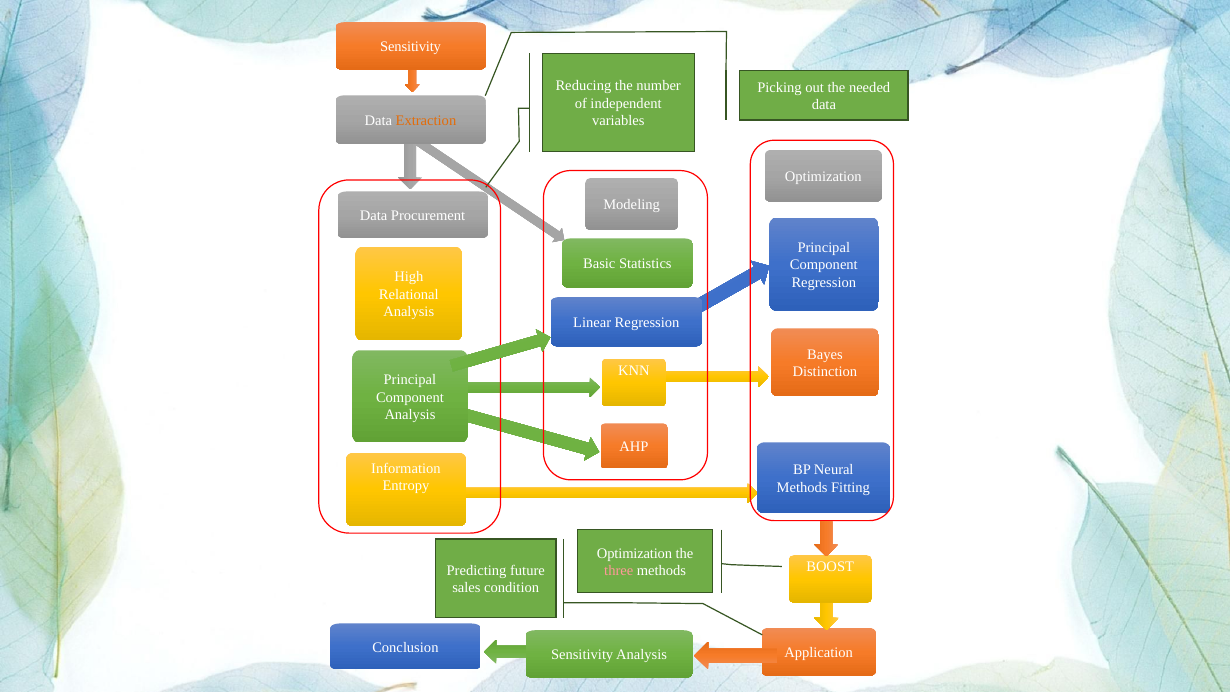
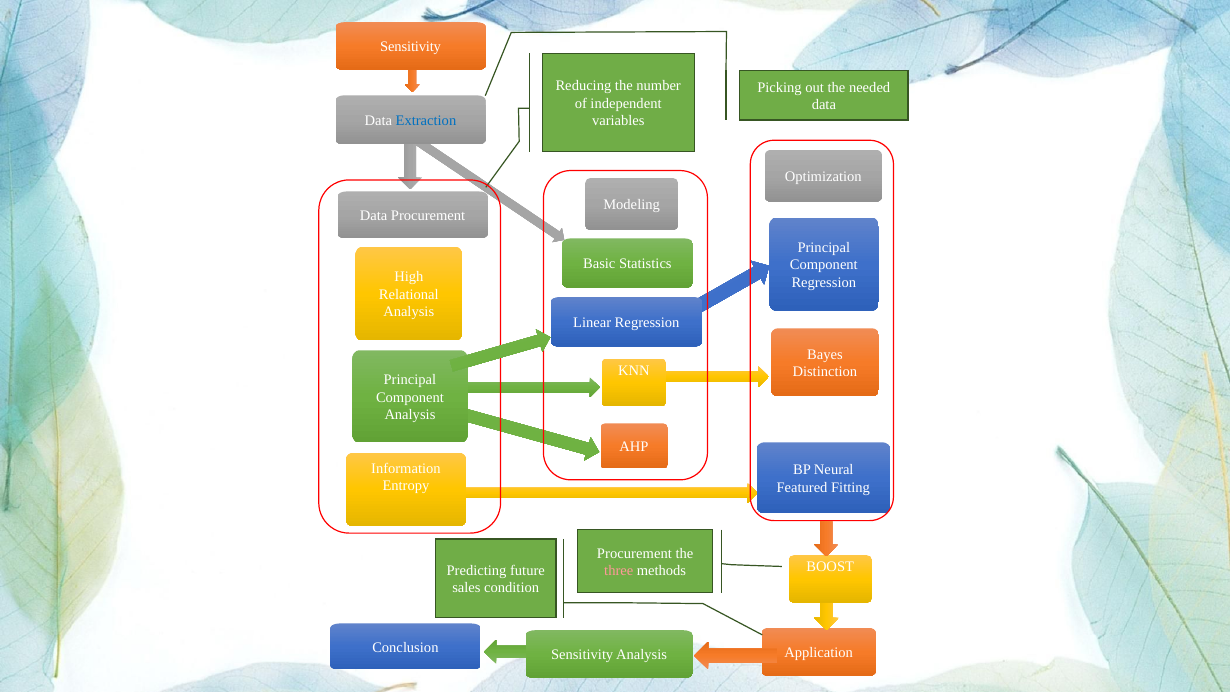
Extraction colour: orange -> blue
Methods at (802, 487): Methods -> Featured
Optimization at (635, 553): Optimization -> Procurement
